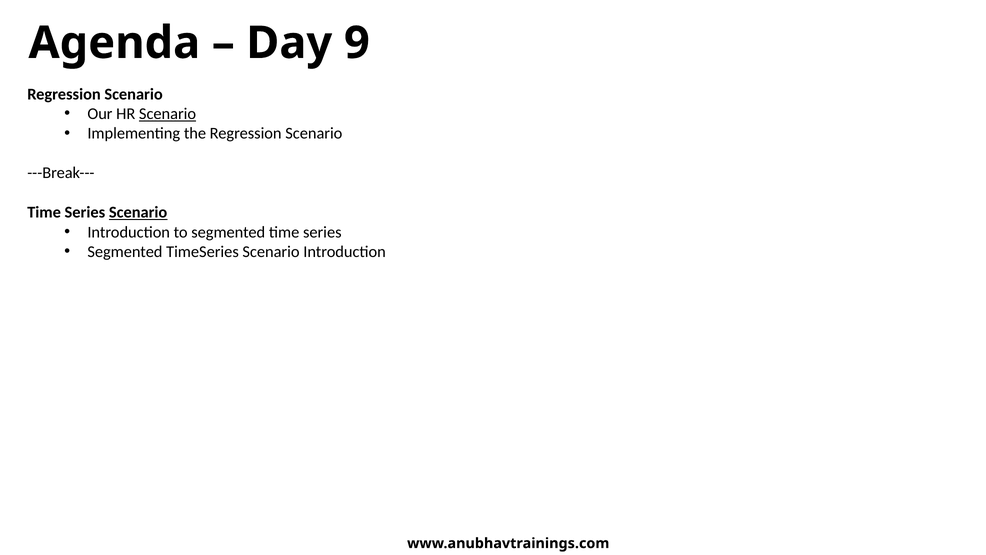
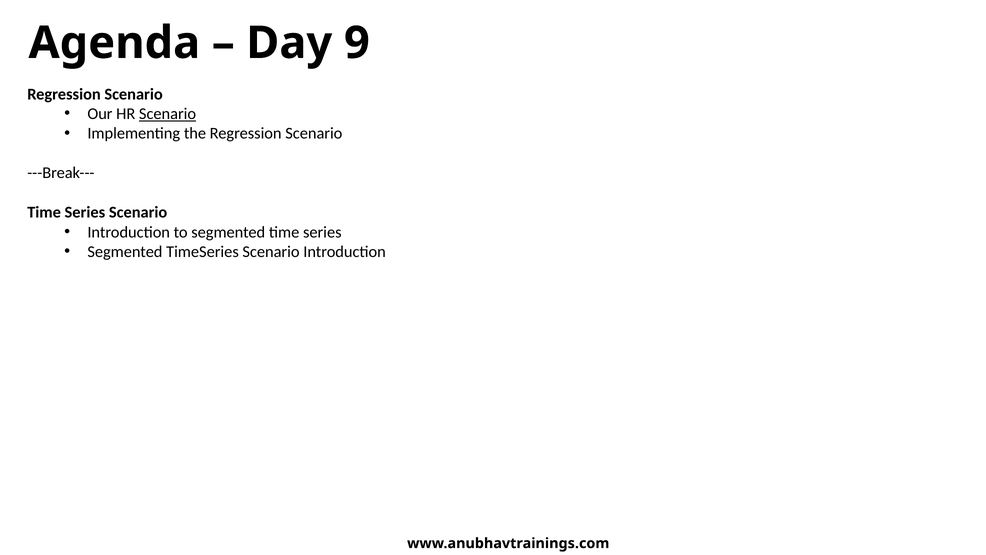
Scenario at (138, 212) underline: present -> none
